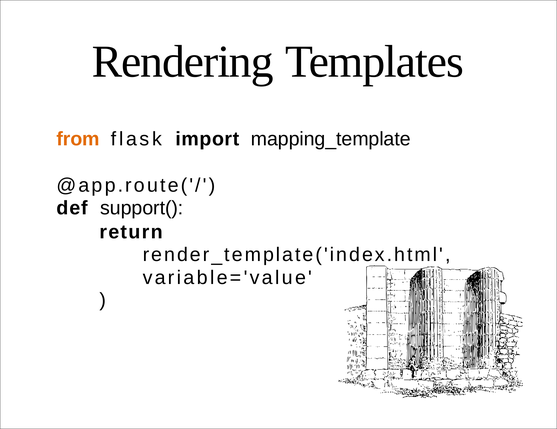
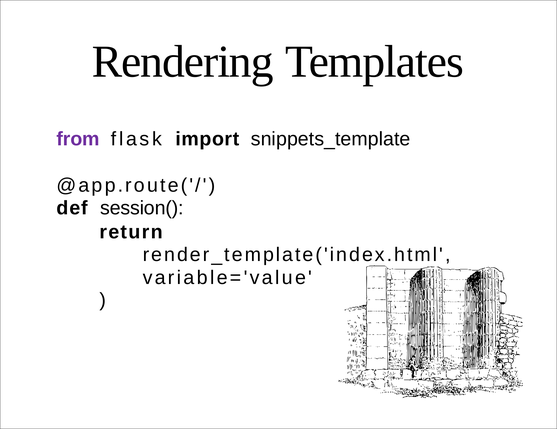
from colour: orange -> purple
mapping_template: mapping_template -> snippets_template
support(: support( -> session(
